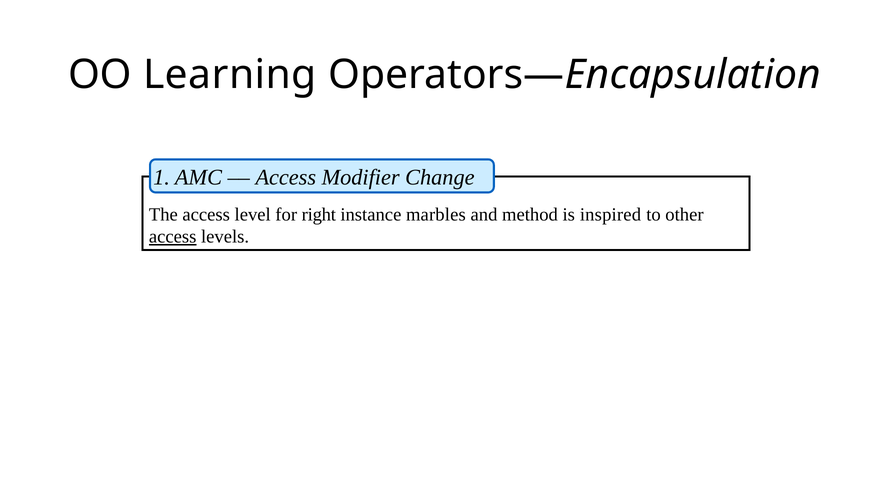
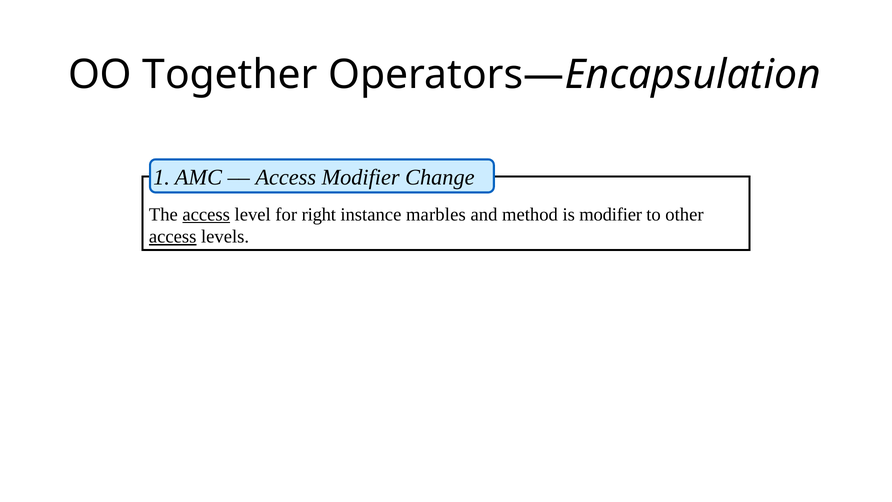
Learning: Learning -> Together
access at (206, 214) underline: none -> present
is inspired: inspired -> modifier
